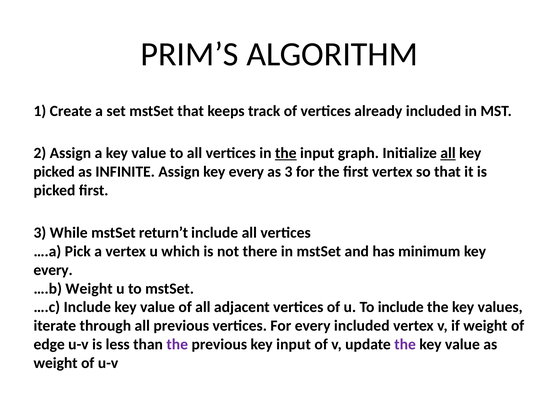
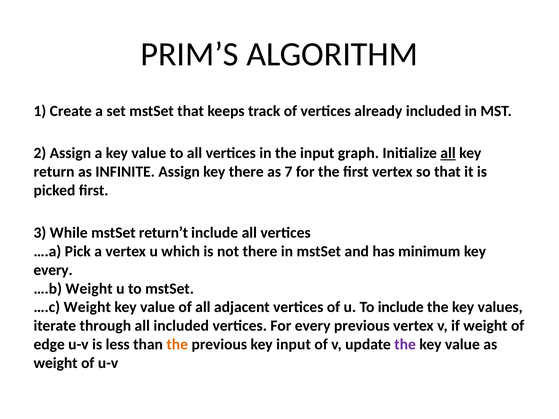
the at (286, 153) underline: present -> none
picked at (54, 172): picked -> return
Assign key every: every -> there
as 3: 3 -> 7
….c Include: Include -> Weight
all previous: previous -> included
every included: included -> previous
the at (177, 345) colour: purple -> orange
